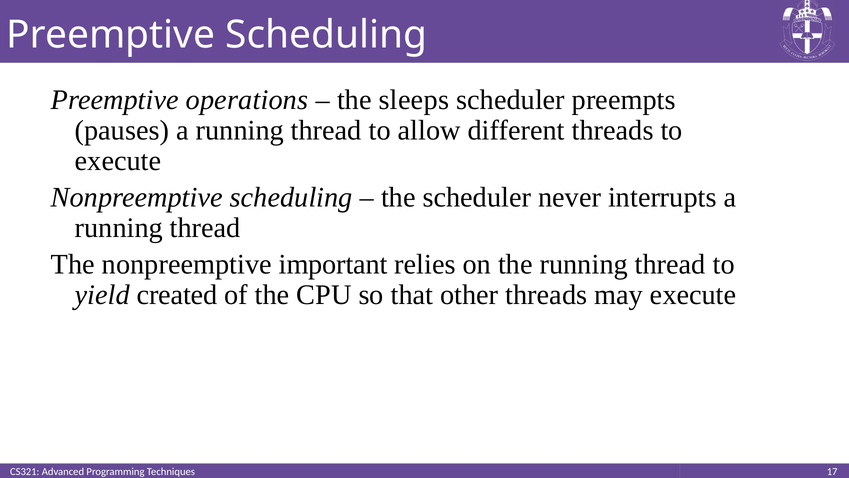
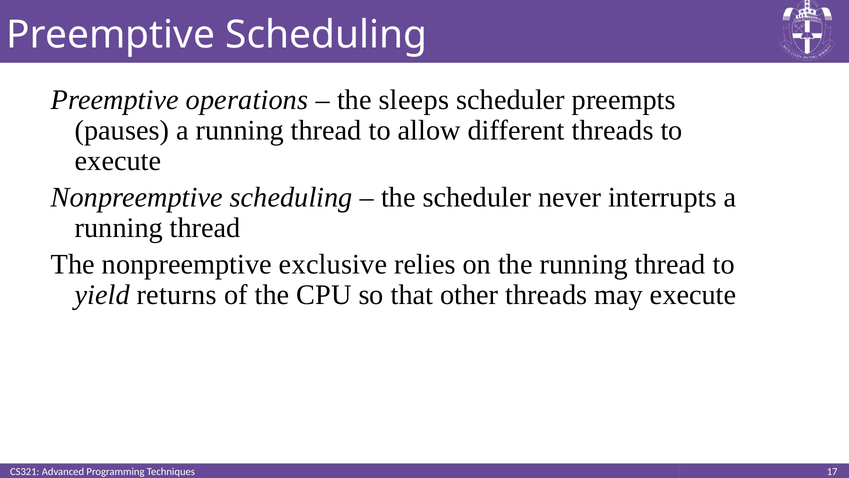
important: important -> exclusive
created: created -> returns
